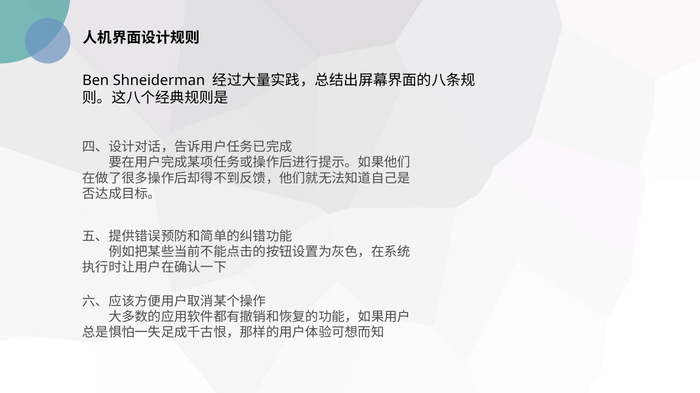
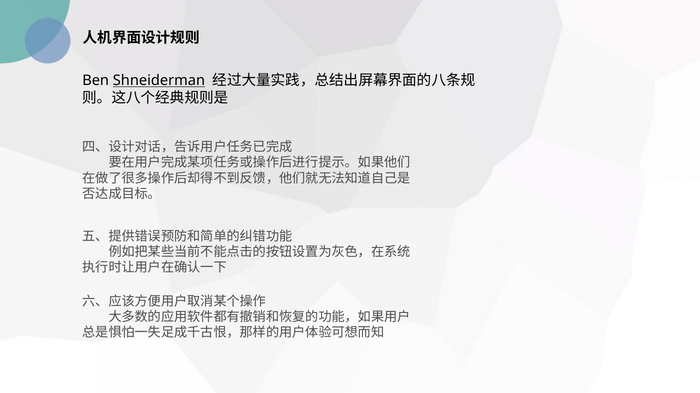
Shneiderman underline: none -> present
